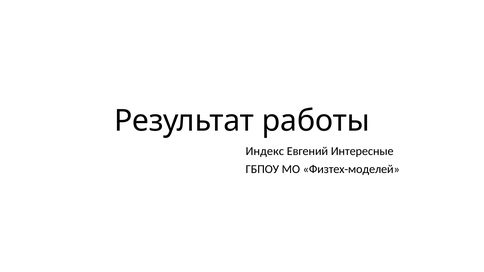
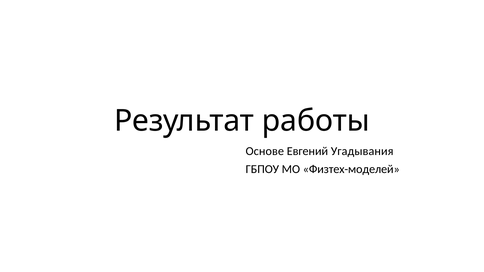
Индекс: Индекс -> Основе
Интересные: Интересные -> Угадывания
